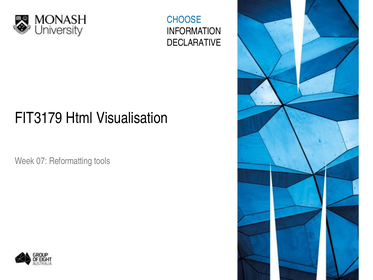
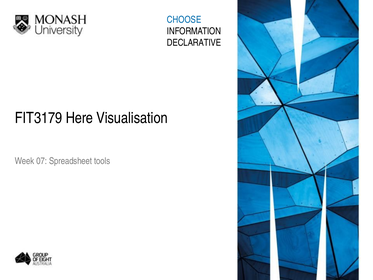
Html: Html -> Here
Reformatting: Reformatting -> Spreadsheet
